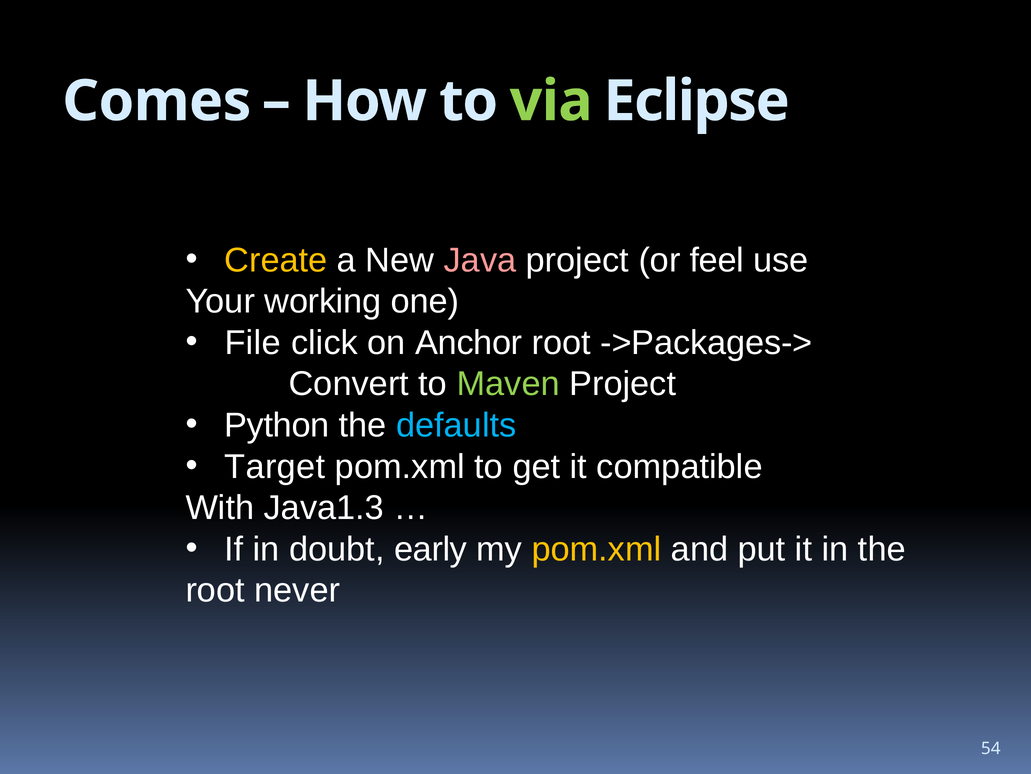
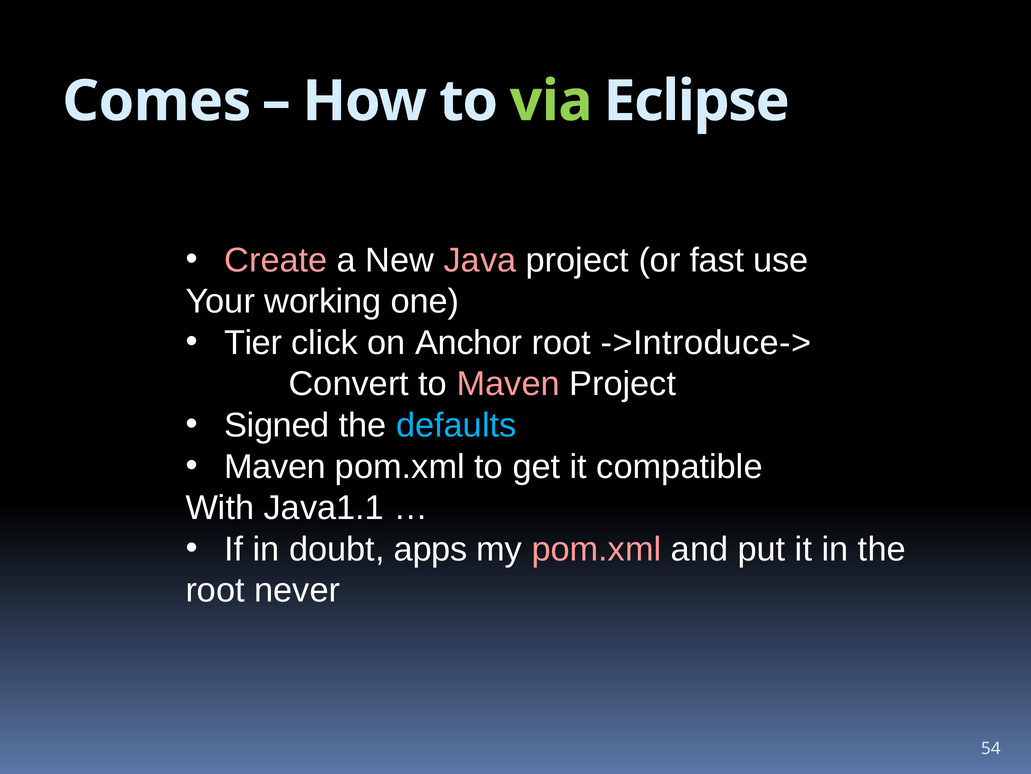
Create colour: yellow -> pink
feel: feel -> fast
File: File -> Tier
->Packages->: ->Packages-> -> ->Introduce->
Maven at (508, 384) colour: light green -> pink
Python: Python -> Signed
Target at (275, 466): Target -> Maven
Java1.3: Java1.3 -> Java1.1
early: early -> apps
pom.xml at (596, 549) colour: yellow -> pink
